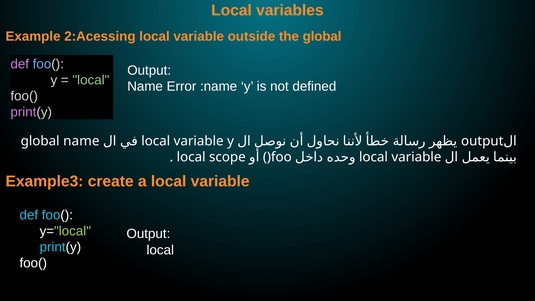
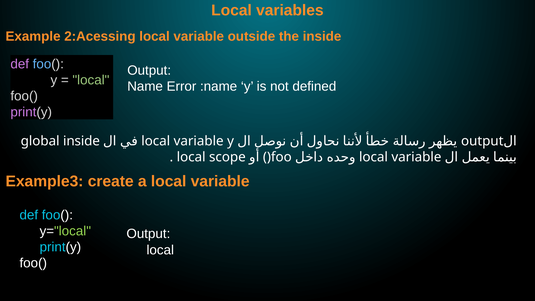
the global: global -> inside
global name: name -> inside
